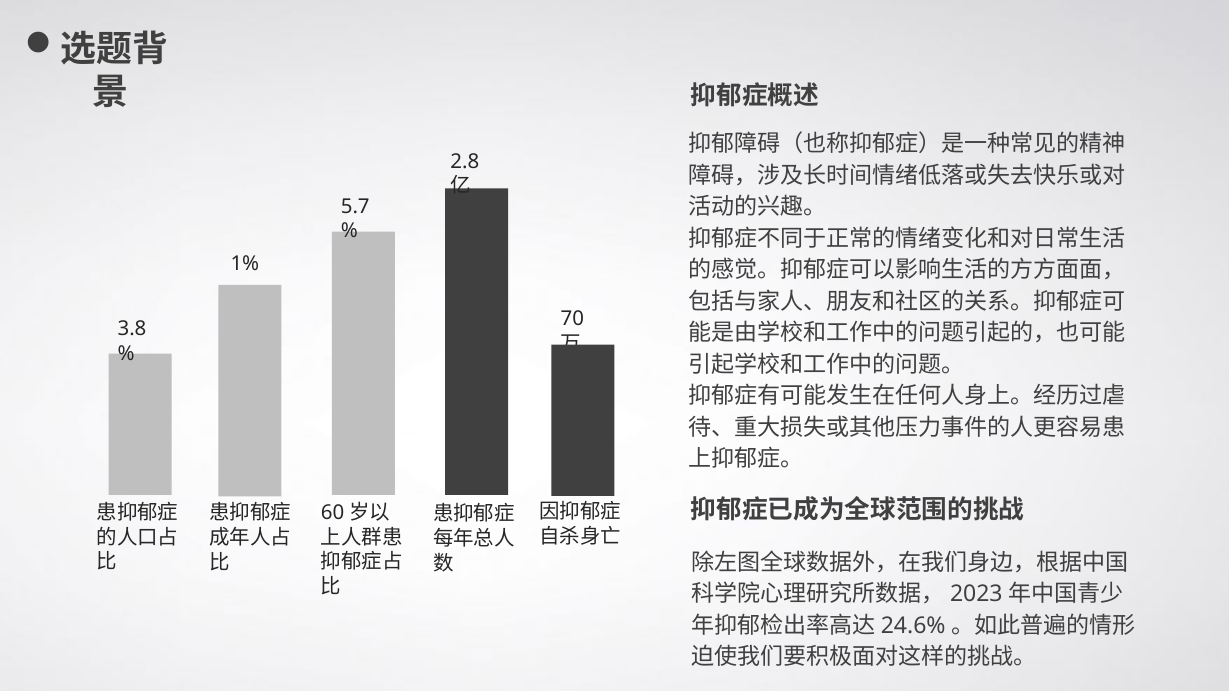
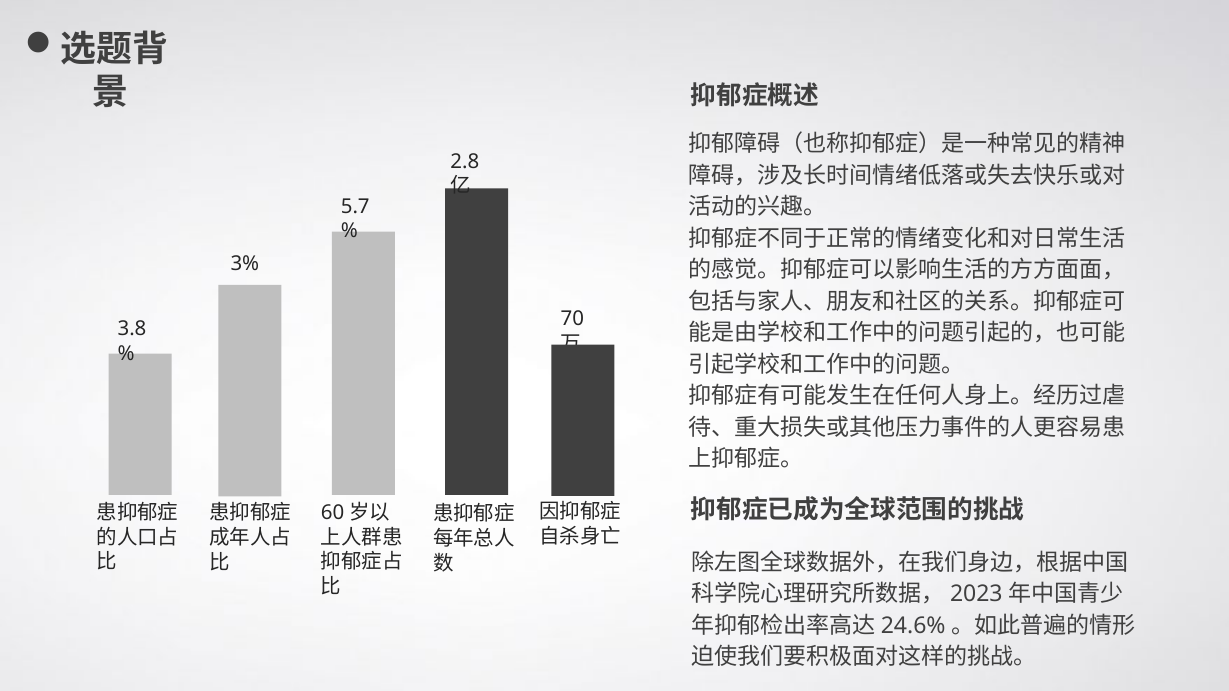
1%: 1% -> 3%
